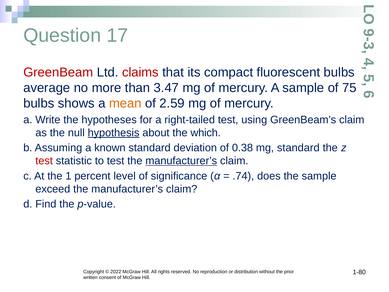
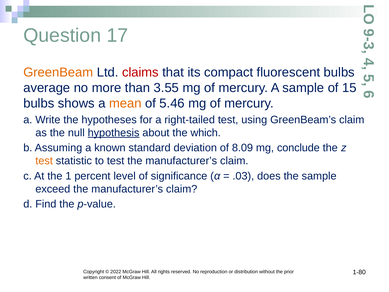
GreenBeam colour: red -> orange
3.47: 3.47 -> 3.55
75: 75 -> 15
2.59: 2.59 -> 5.46
0.38: 0.38 -> 8.09
mg standard: standard -> conclude
test at (44, 161) colour: red -> orange
manufacturer’s at (181, 161) underline: present -> none
.74: .74 -> .03
